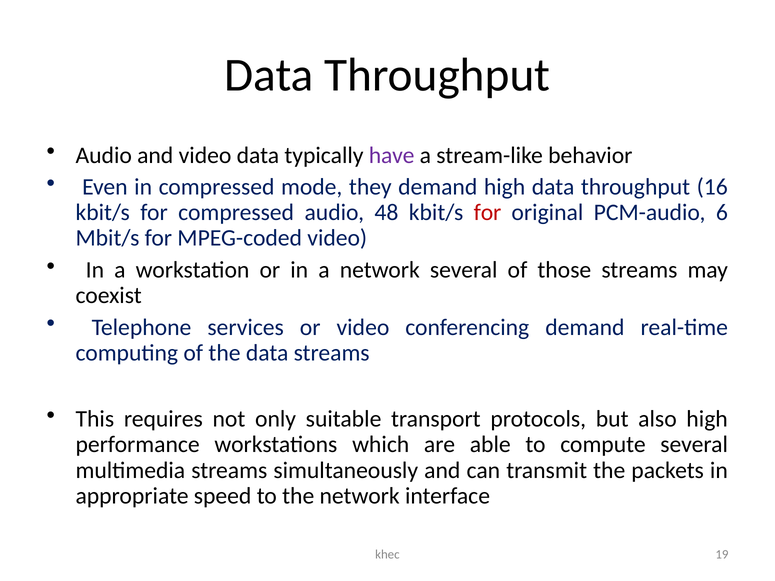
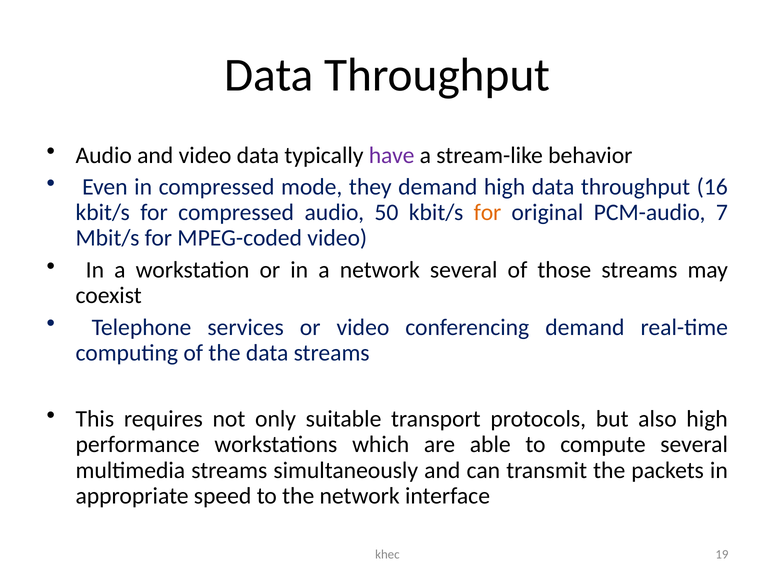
48: 48 -> 50
for at (488, 213) colour: red -> orange
6: 6 -> 7
